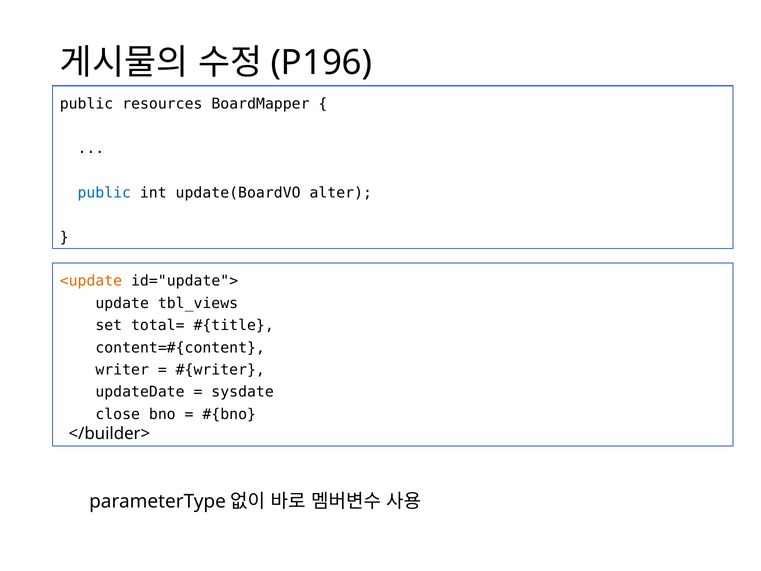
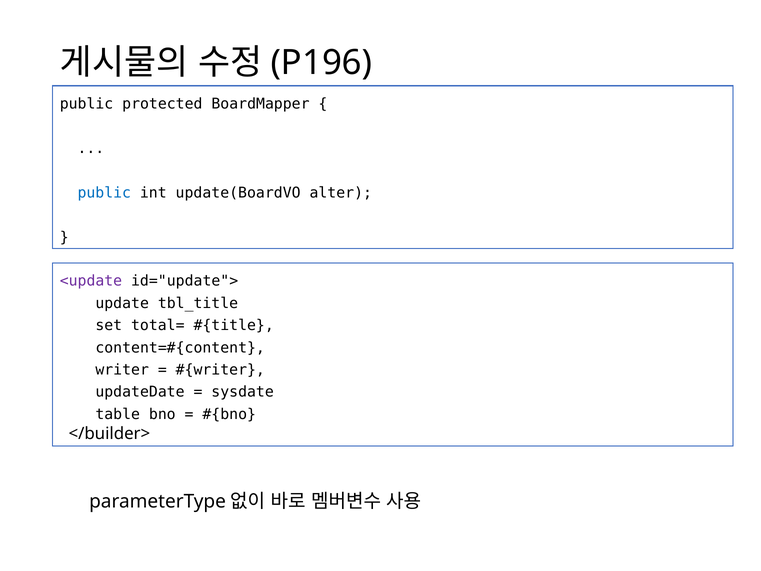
resources: resources -> protected
<update colour: orange -> purple
tbl_views: tbl_views -> tbl_title
close: close -> table
